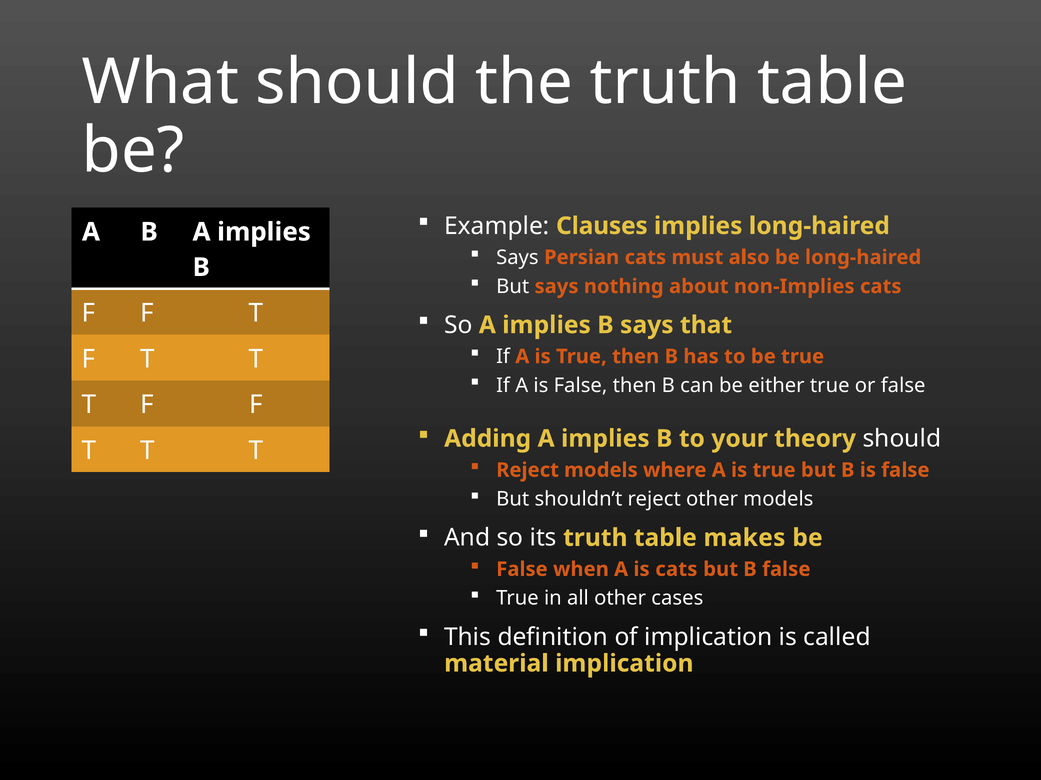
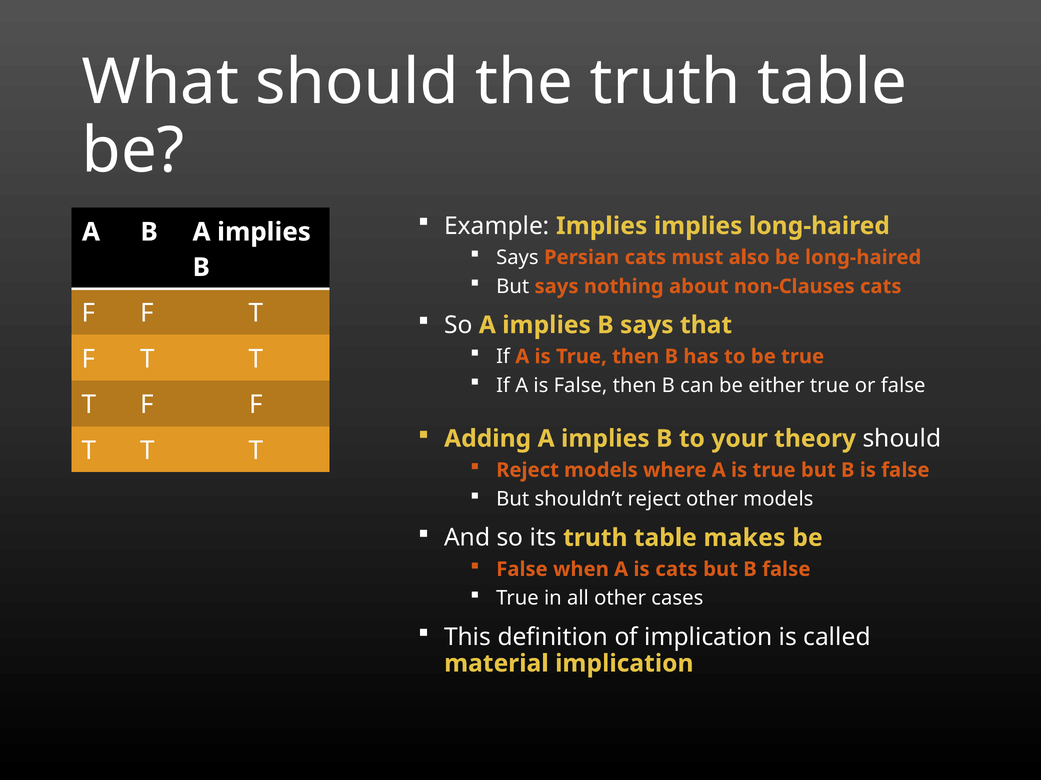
Example Clauses: Clauses -> Implies
non-Implies: non-Implies -> non-Clauses
